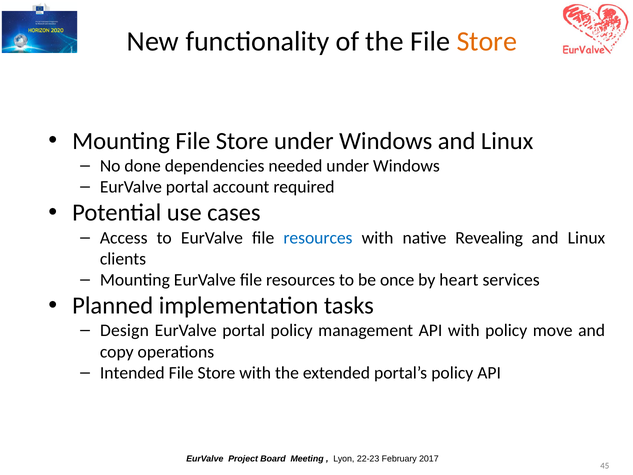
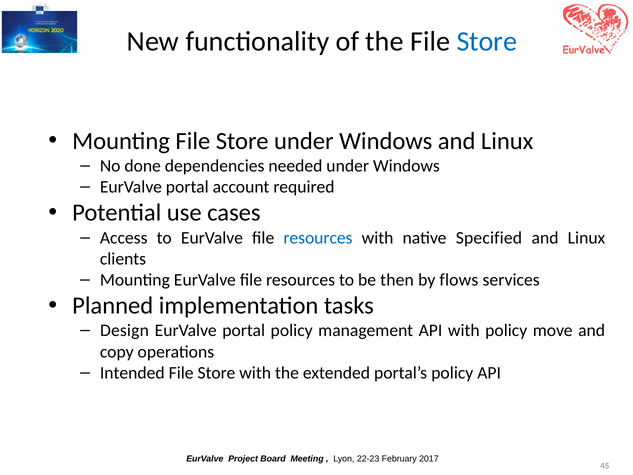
Store at (487, 42) colour: orange -> blue
Revealing: Revealing -> Specified
once: once -> then
heart: heart -> flows
